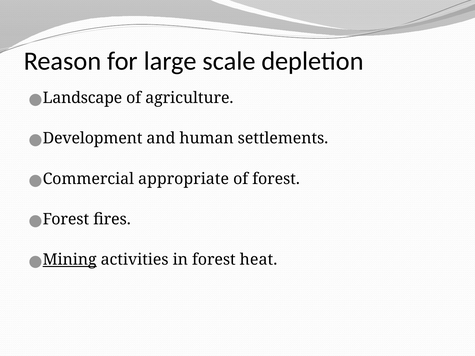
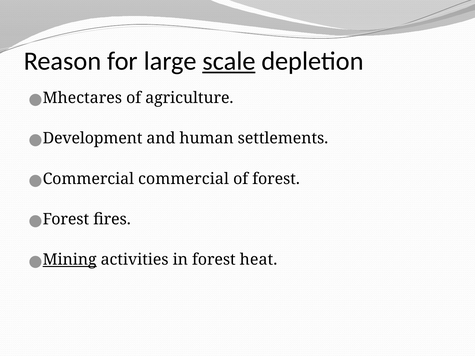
scale underline: none -> present
Landscape: Landscape -> Mhectares
Commercial appropriate: appropriate -> commercial
